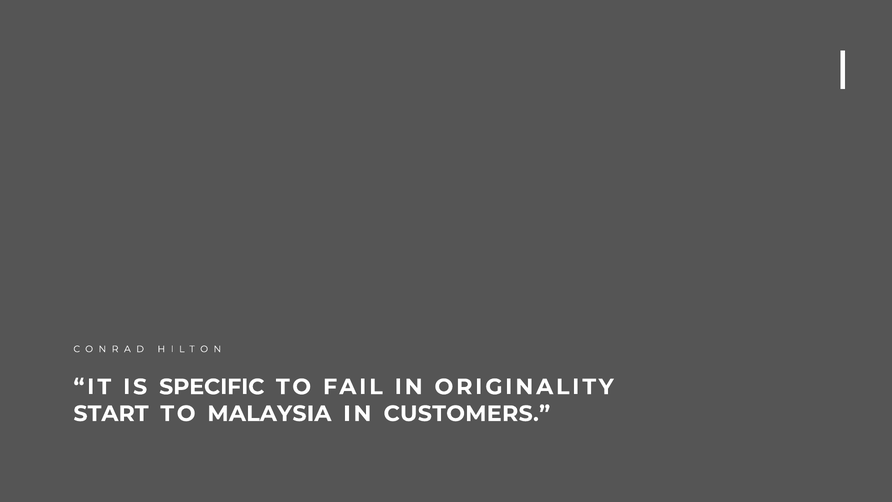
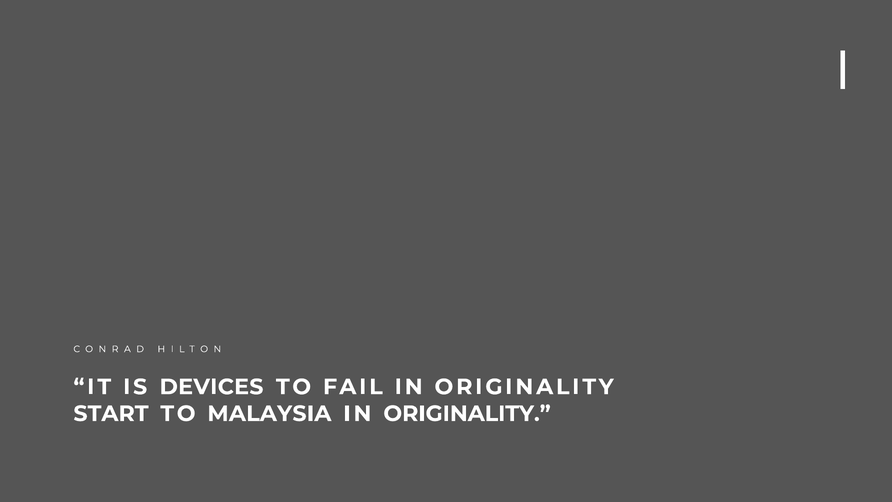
SPECIFIC: SPECIFIC -> DEVICES
CUSTOMERS at (467, 414): CUSTOMERS -> ORIGINALITY
